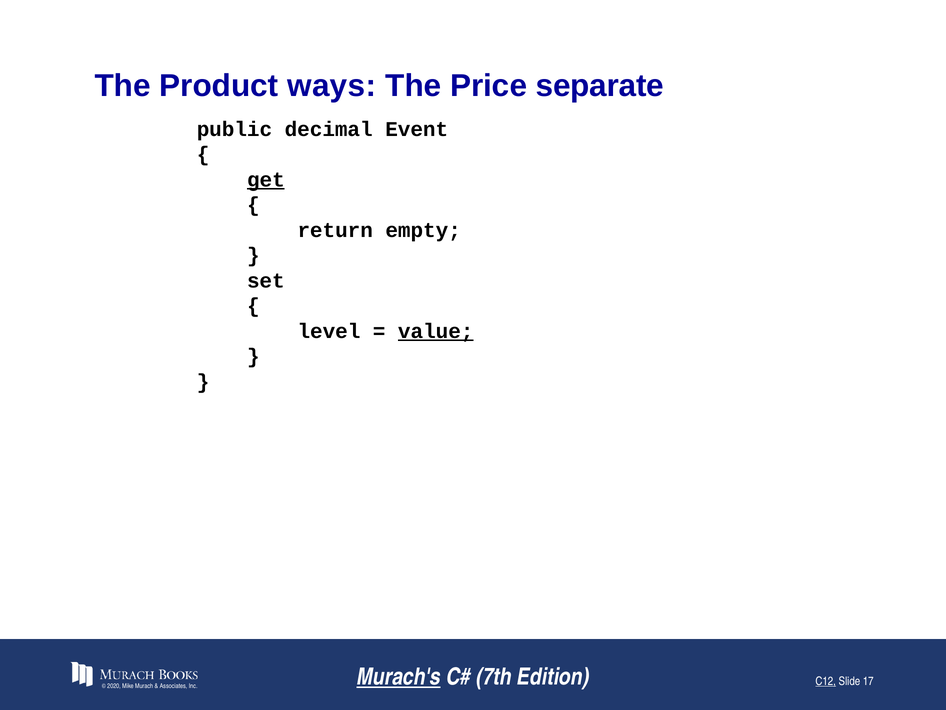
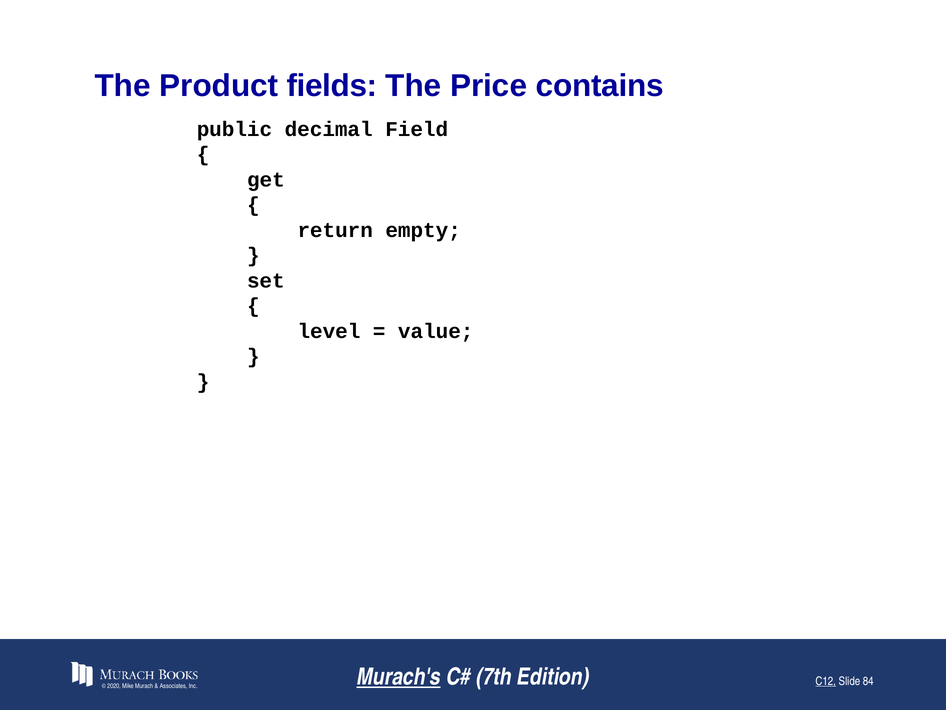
ways: ways -> fields
separate: separate -> contains
Event: Event -> Field
get underline: present -> none
value underline: present -> none
17: 17 -> 84
